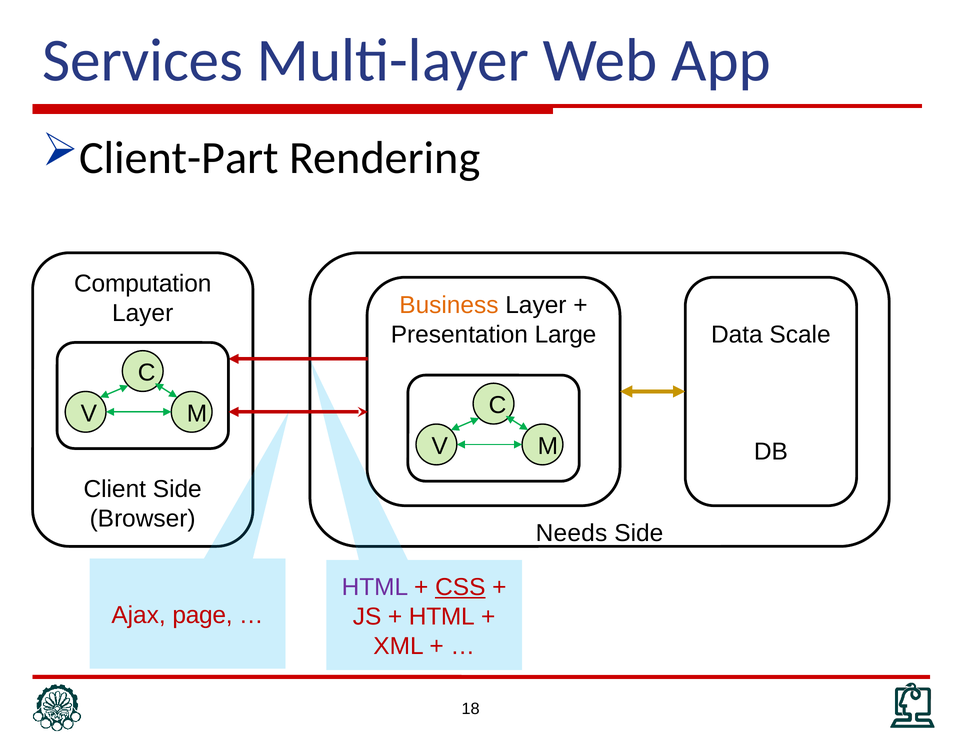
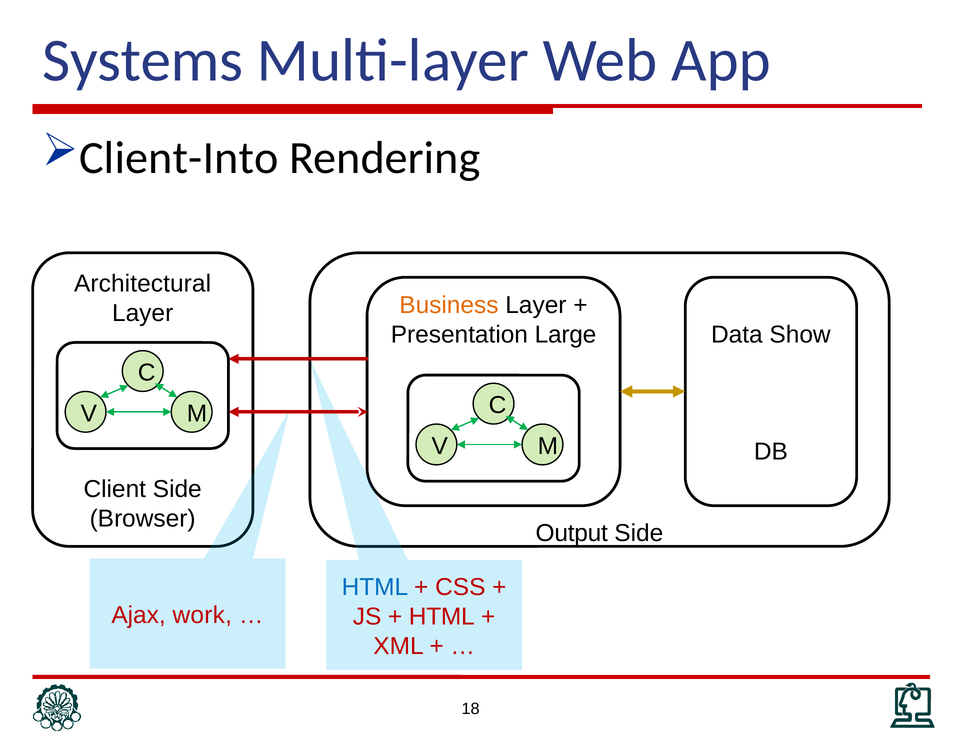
Services: Services -> Systems
Client-Part: Client-Part -> Client-Into
Computation: Computation -> Architectural
Scale: Scale -> Show
Needs: Needs -> Output
HTML at (375, 588) colour: purple -> blue
CSS underline: present -> none
page: page -> work
